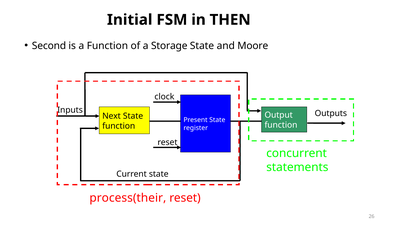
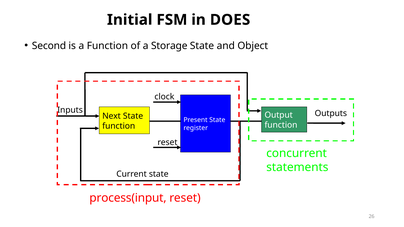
THEN: THEN -> DOES
Moore: Moore -> Object
process(their: process(their -> process(input
